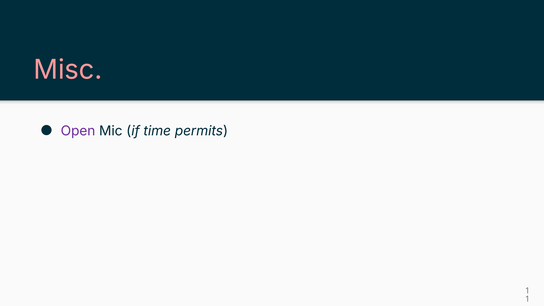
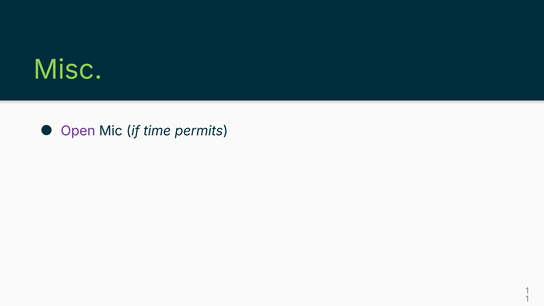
Misc colour: pink -> light green
